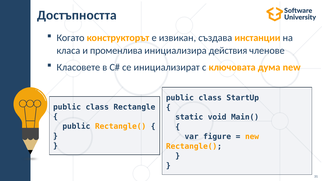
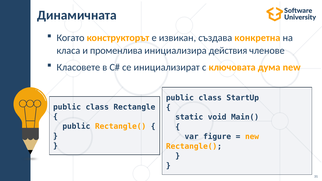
Достъпността: Достъпността -> Динамичната
инстанции: инстанции -> конкретна
